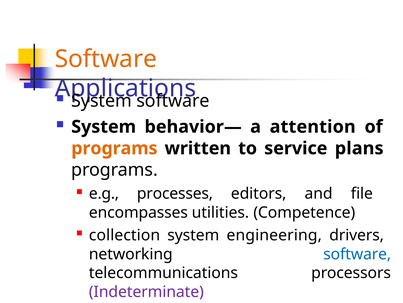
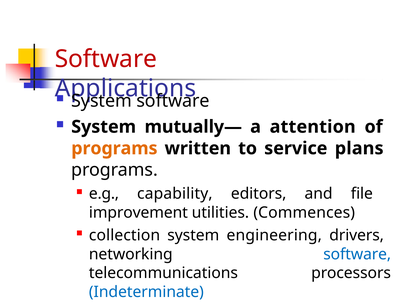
Software at (106, 59) colour: orange -> red
behavior—: behavior— -> mutually—
processes: processes -> capability
encompasses: encompasses -> improvement
Competence: Competence -> Commences
Indeterminate colour: purple -> blue
